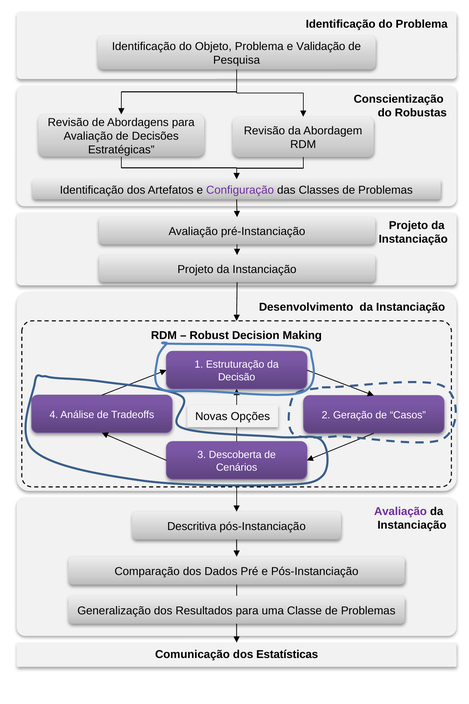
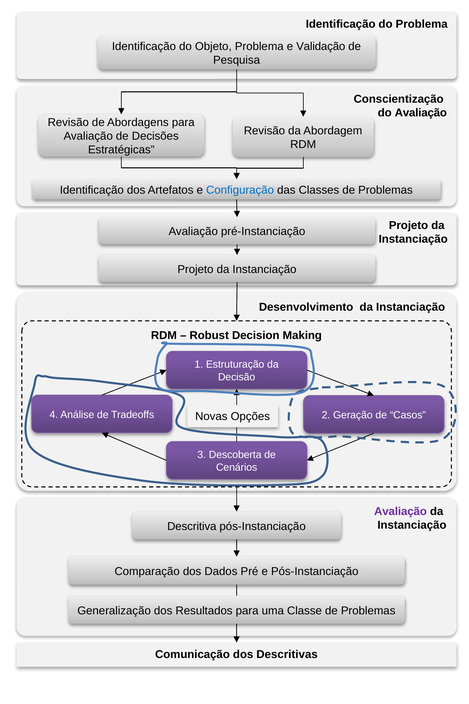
do Robustas: Robustas -> Avaliação
Configuração colour: purple -> blue
Estatísticas: Estatísticas -> Descritivas
